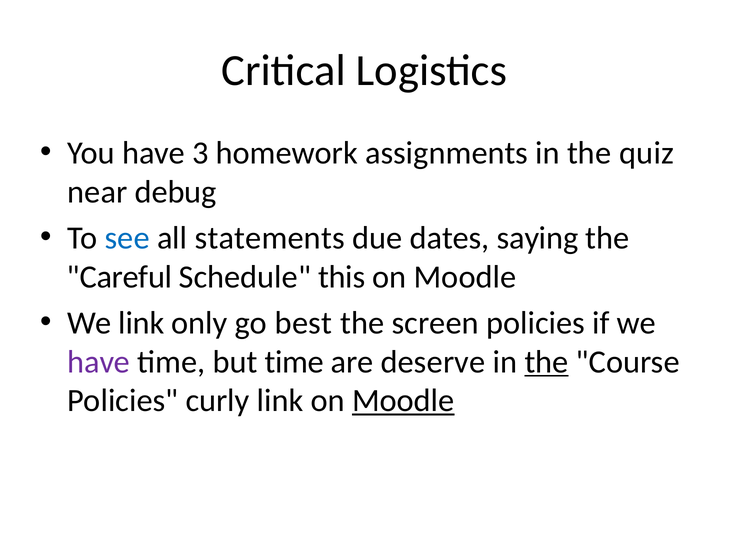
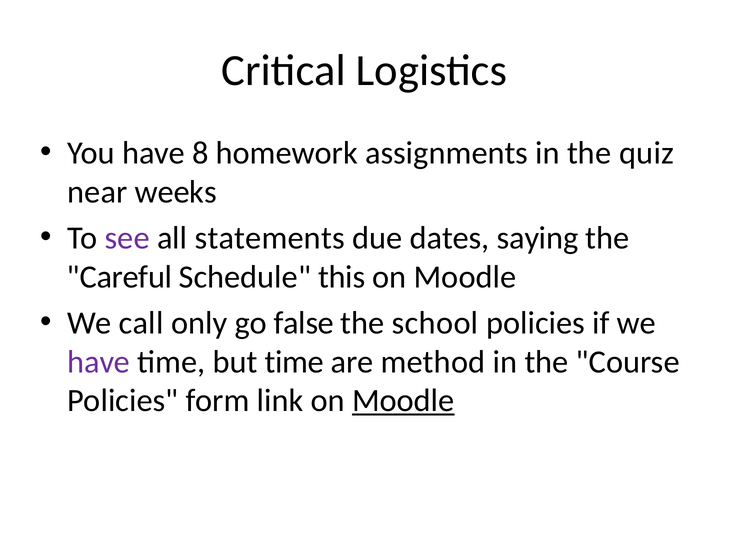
3: 3 -> 8
debug: debug -> weeks
see colour: blue -> purple
We link: link -> call
best: best -> false
screen: screen -> school
deserve: deserve -> method
the at (547, 362) underline: present -> none
curly: curly -> form
